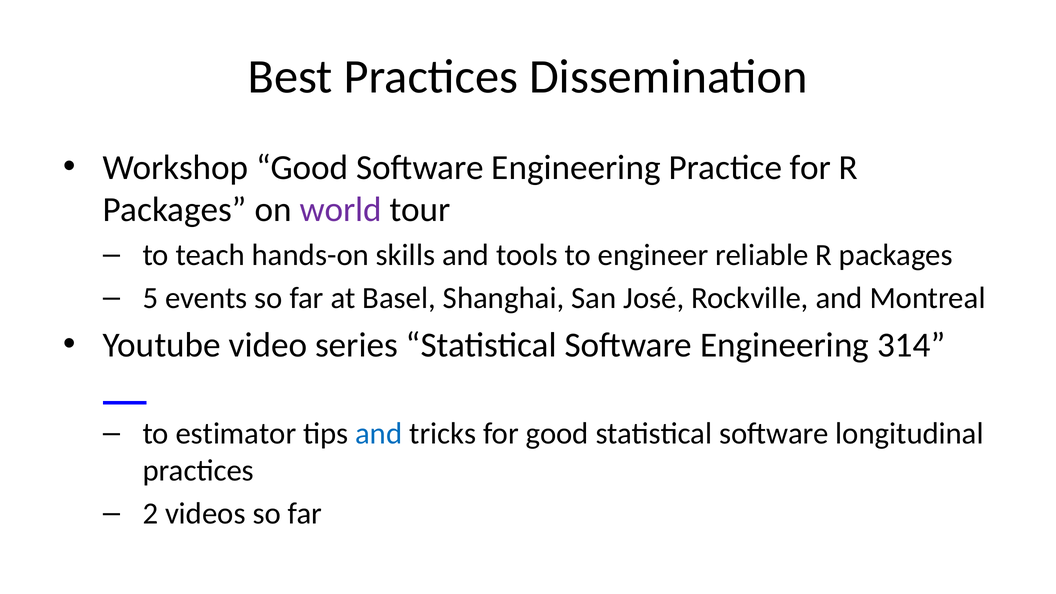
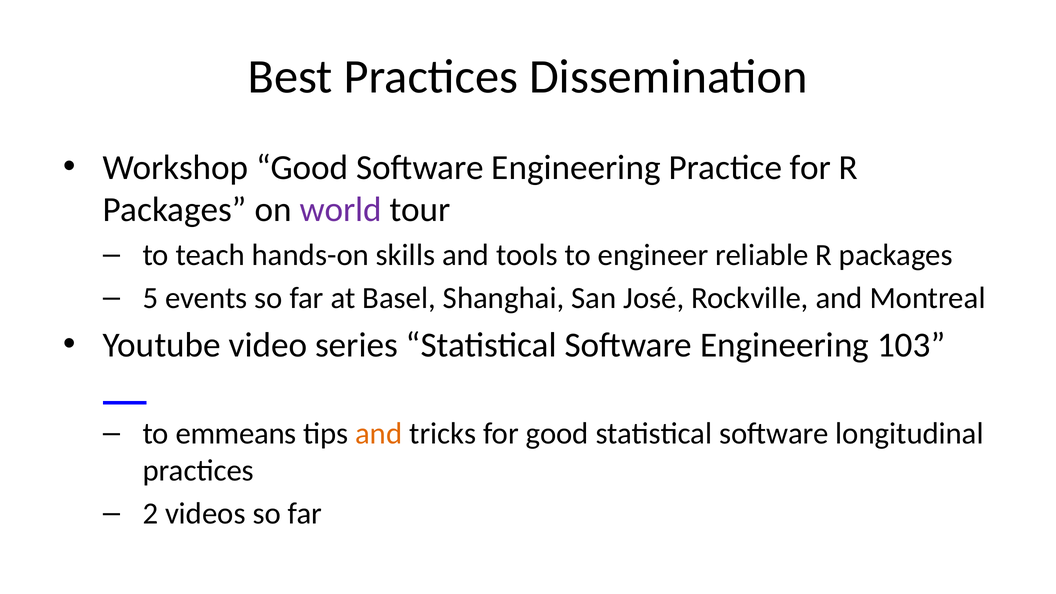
314: 314 -> 103
estimator: estimator -> emmeans
and at (379, 434) colour: blue -> orange
